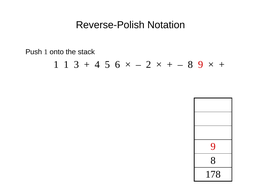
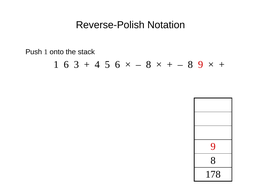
1 1: 1 -> 6
2 at (148, 65): 2 -> 8
